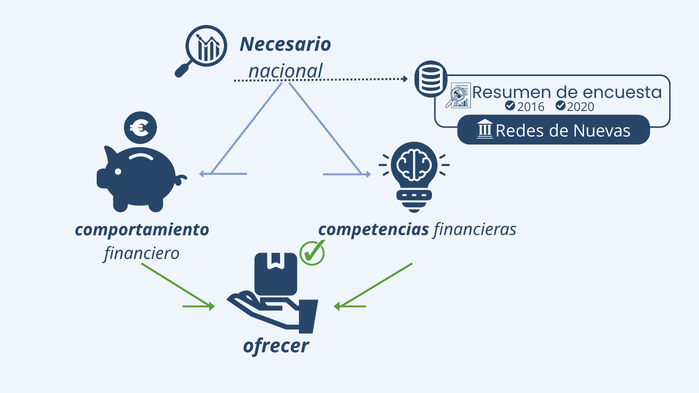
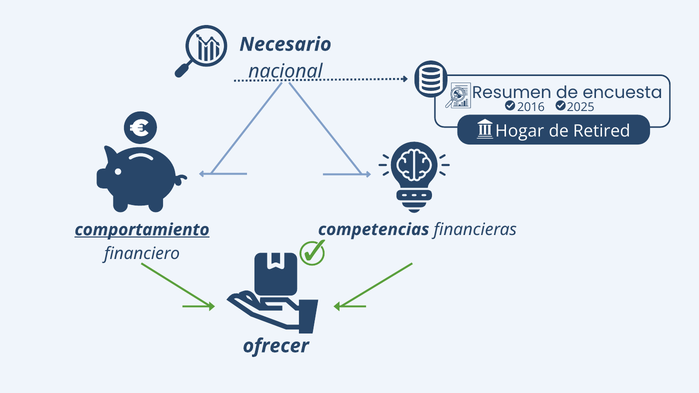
2020: 2020 -> 2025
Redes: Redes -> Hogar
Nuevas: Nuevas -> Retired
comportamiento underline: none -> present
